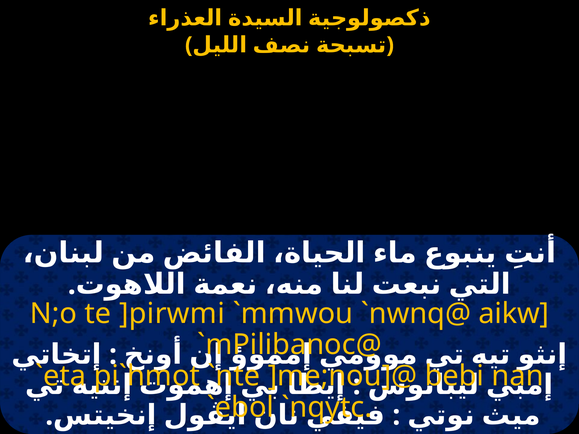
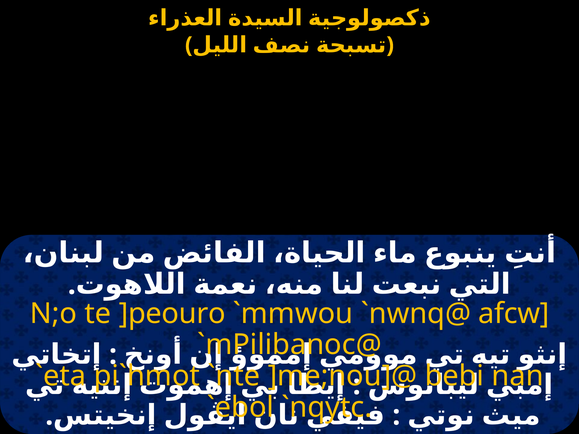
]pirwmi: ]pirwmi -> ]peouro
aikw: aikw -> afcw
